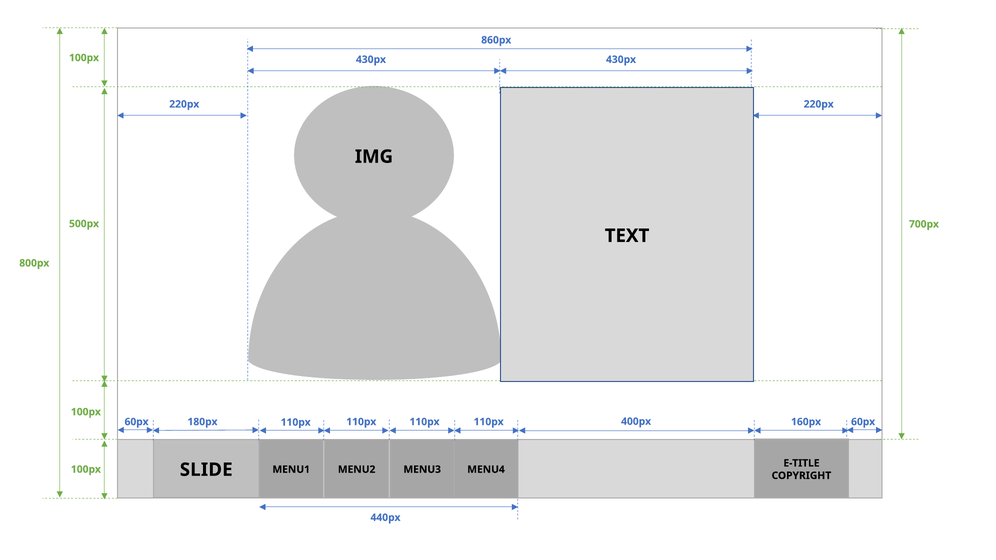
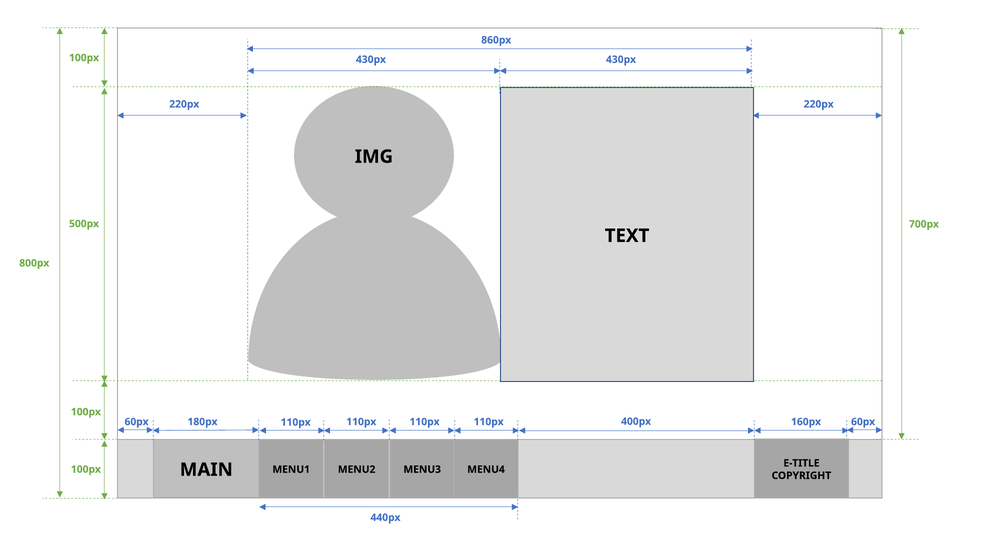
SLIDE: SLIDE -> MAIN
